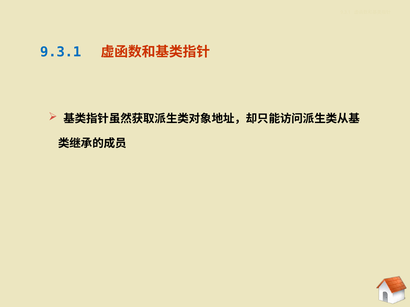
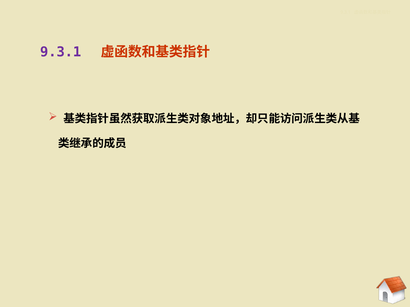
9.3.1 at (61, 52) colour: blue -> purple
